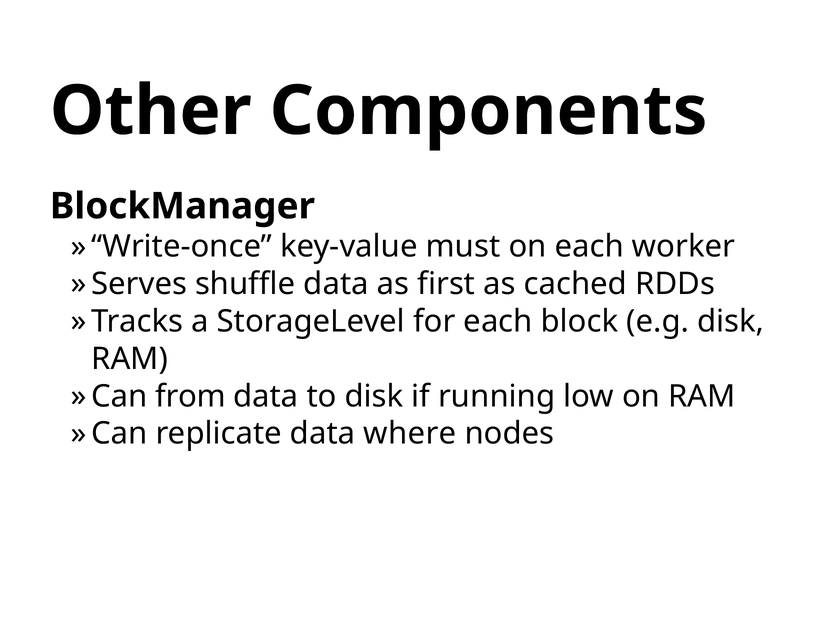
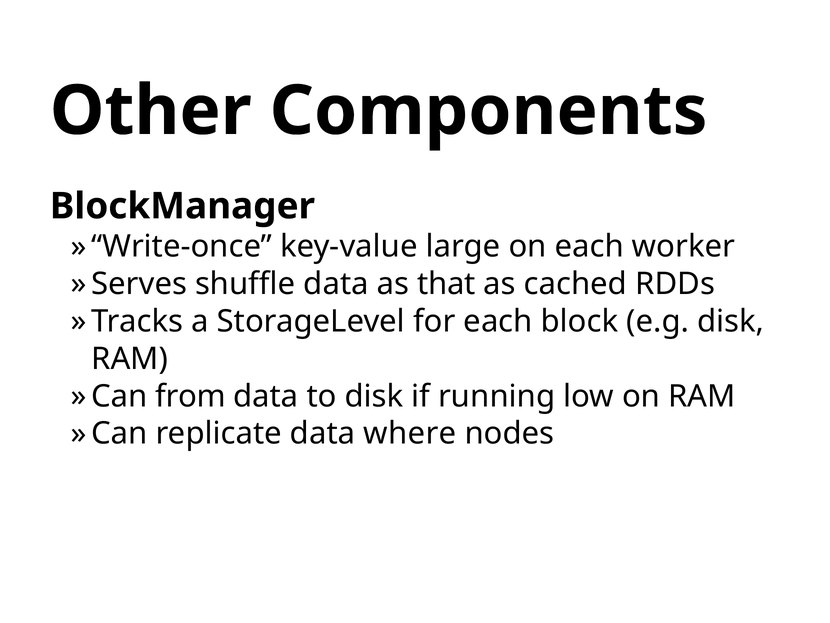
must: must -> large
first: first -> that
